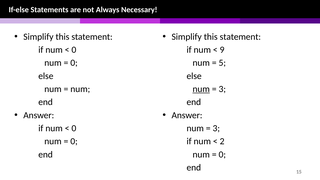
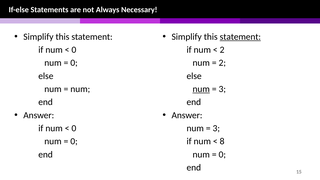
statement at (240, 37) underline: none -> present
9 at (222, 50): 9 -> 2
5 at (222, 63): 5 -> 2
2: 2 -> 8
